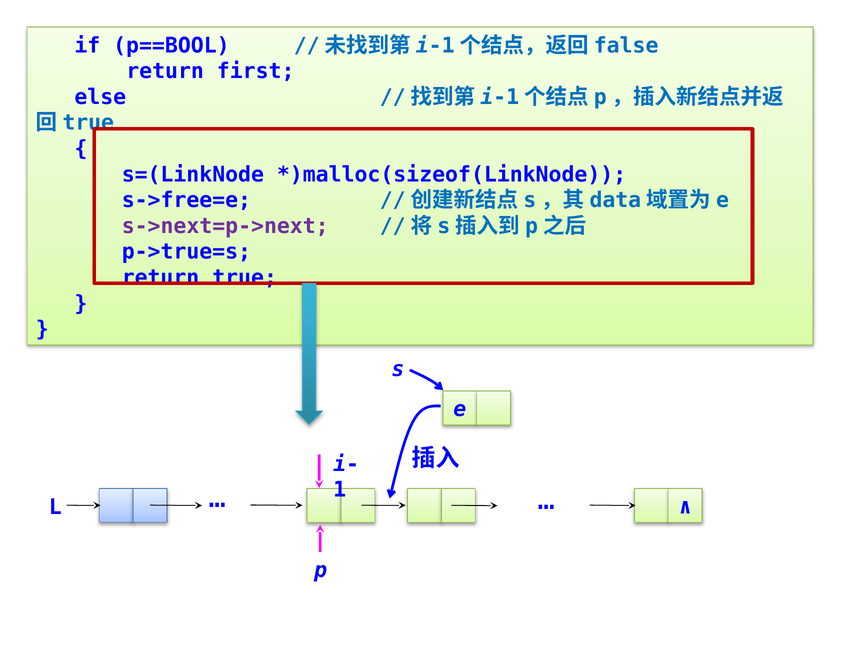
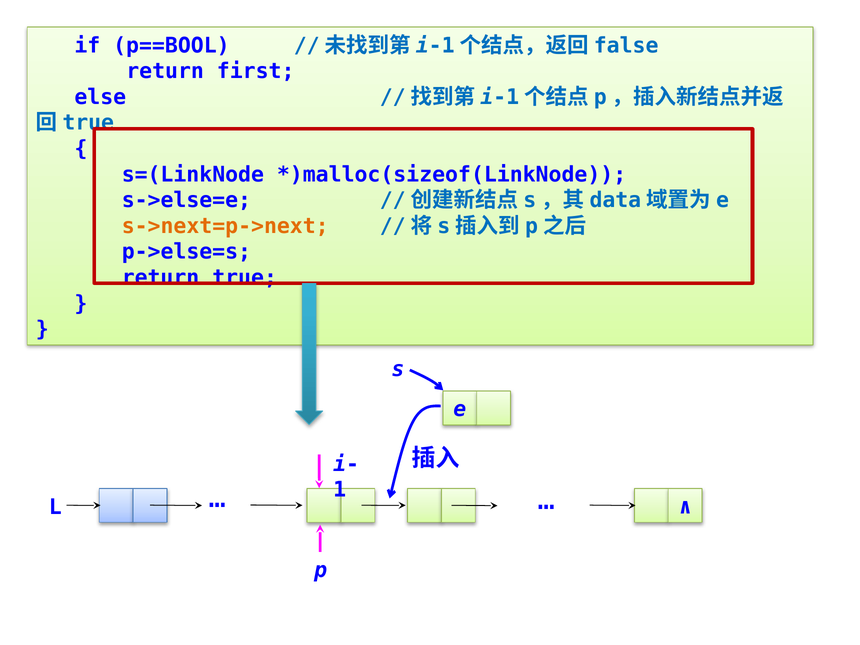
s->free=e: s->free=e -> s->else=e
s->next=p->next colour: purple -> orange
p->true=s: p->true=s -> p->else=s
